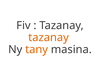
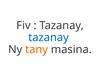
tazanay at (49, 37) colour: orange -> blue
